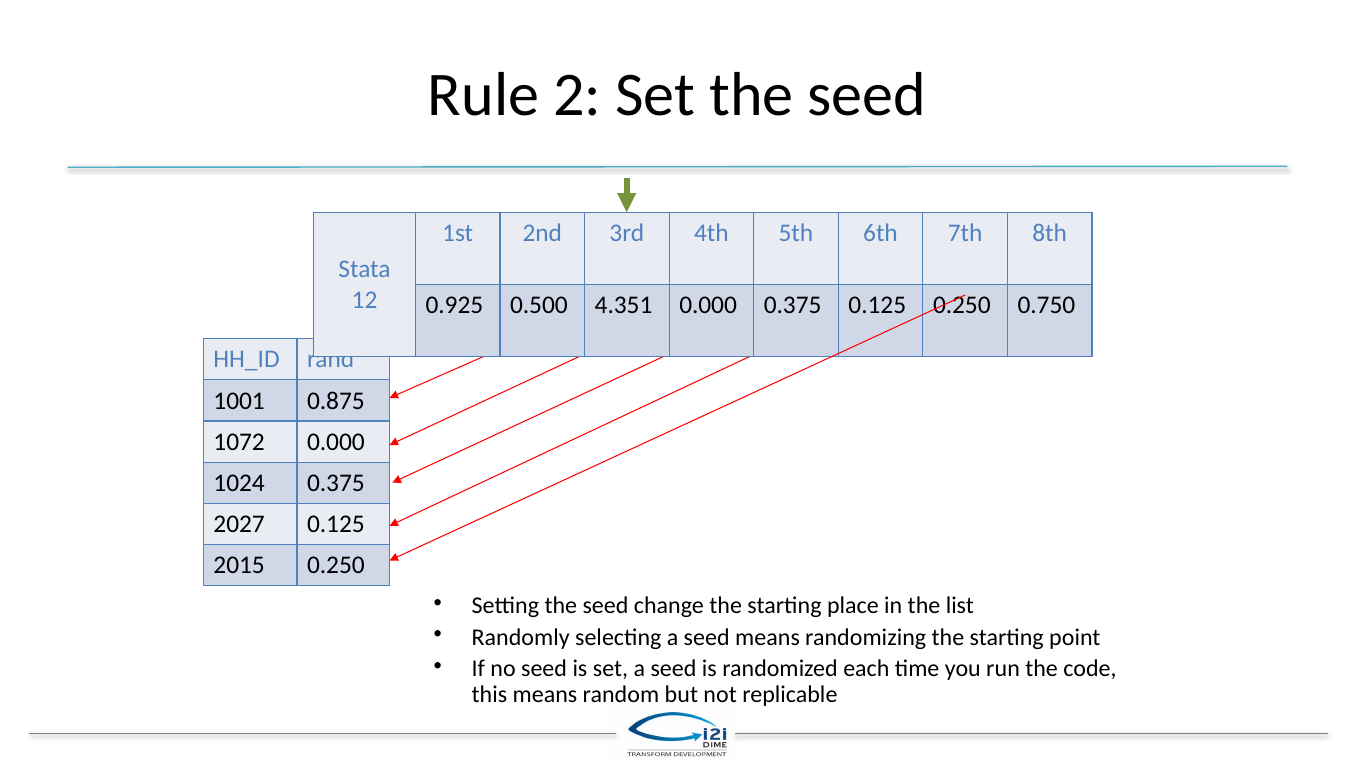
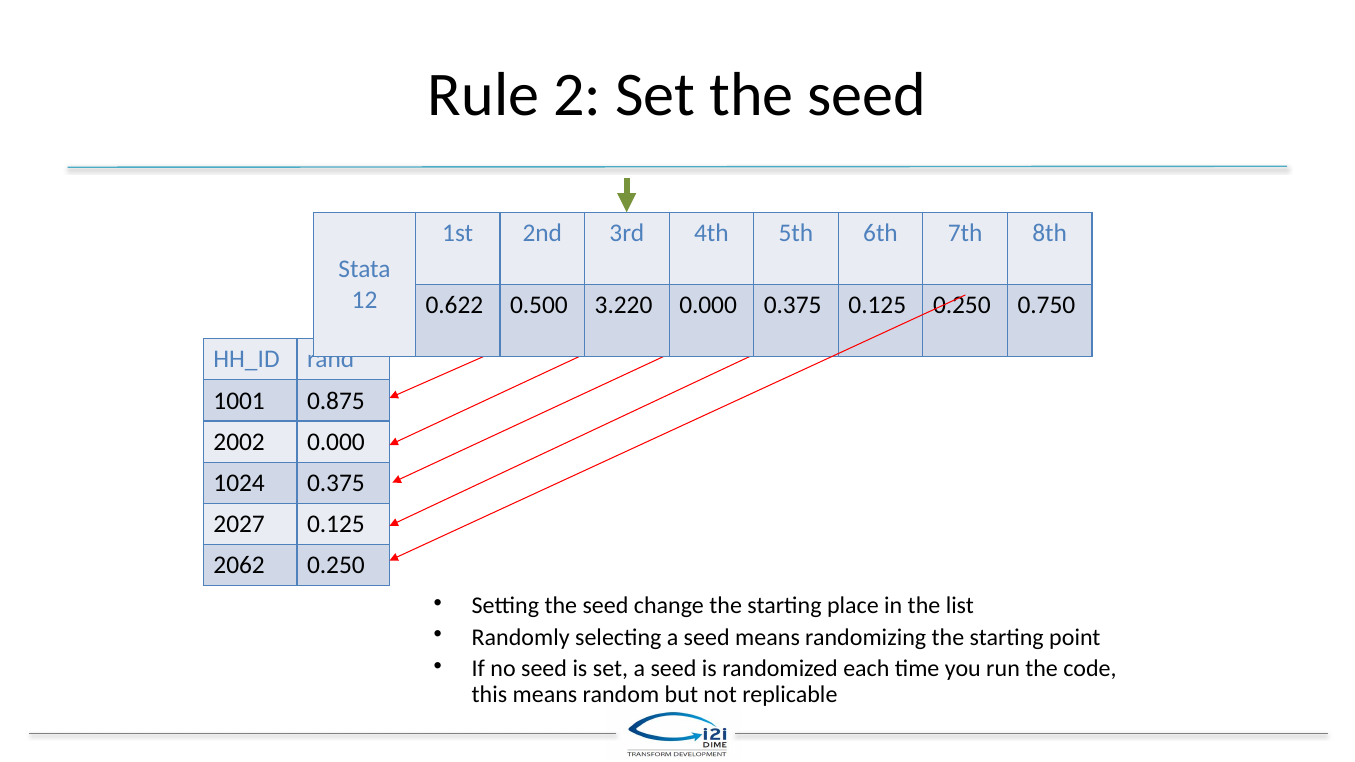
0.925: 0.925 -> 0.622
4.351: 4.351 -> 3.220
1072: 1072 -> 2002
2015: 2015 -> 2062
